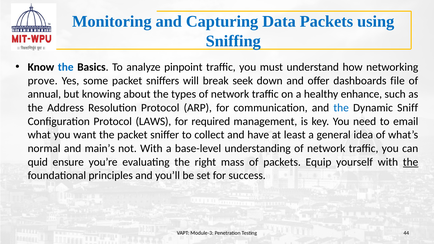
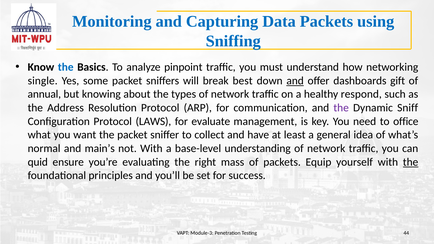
prove: prove -> single
seek: seek -> best
and at (295, 81) underline: none -> present
file: file -> gift
enhance: enhance -> respond
the at (341, 108) colour: blue -> purple
required: required -> evaluate
email: email -> office
